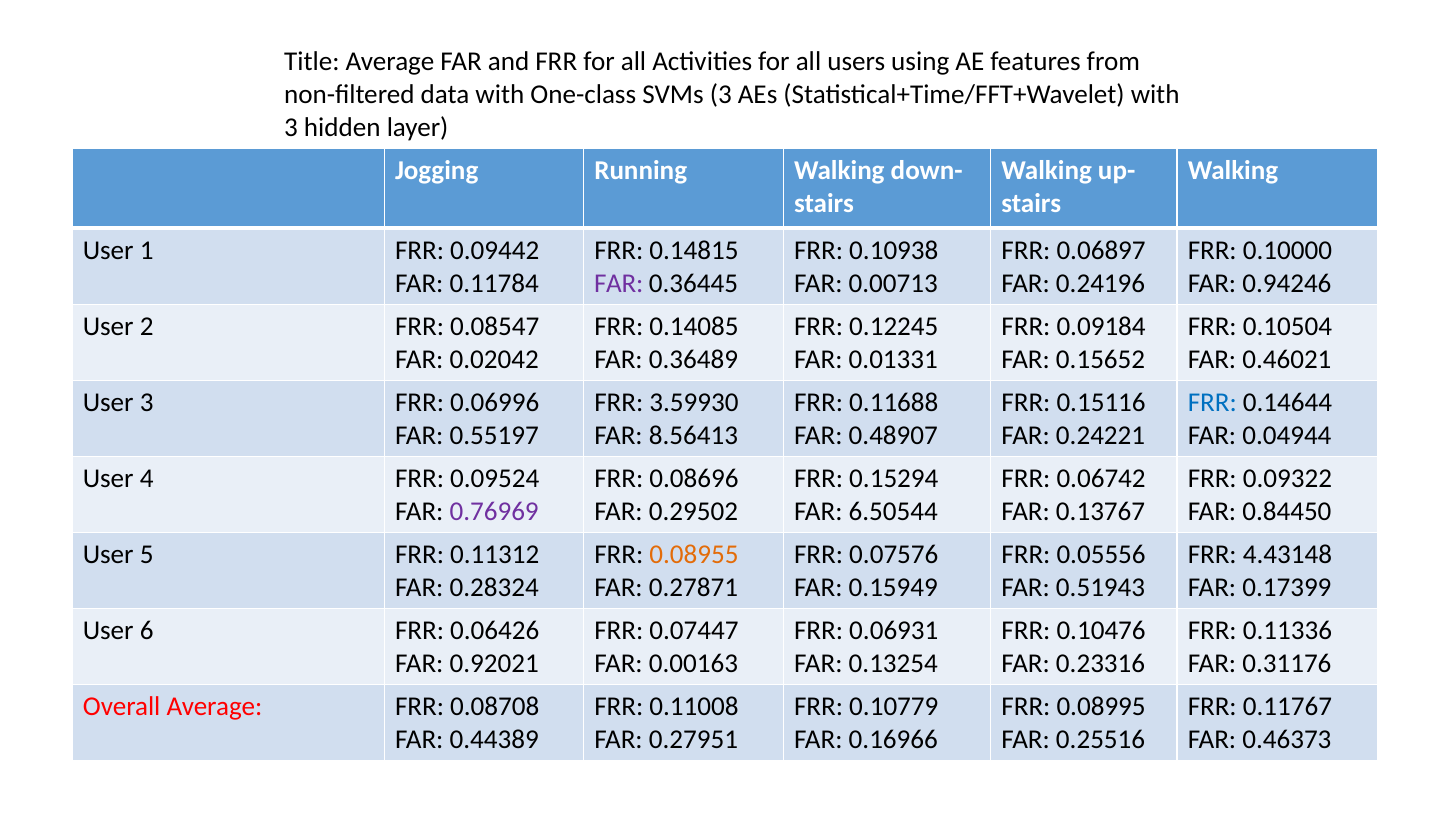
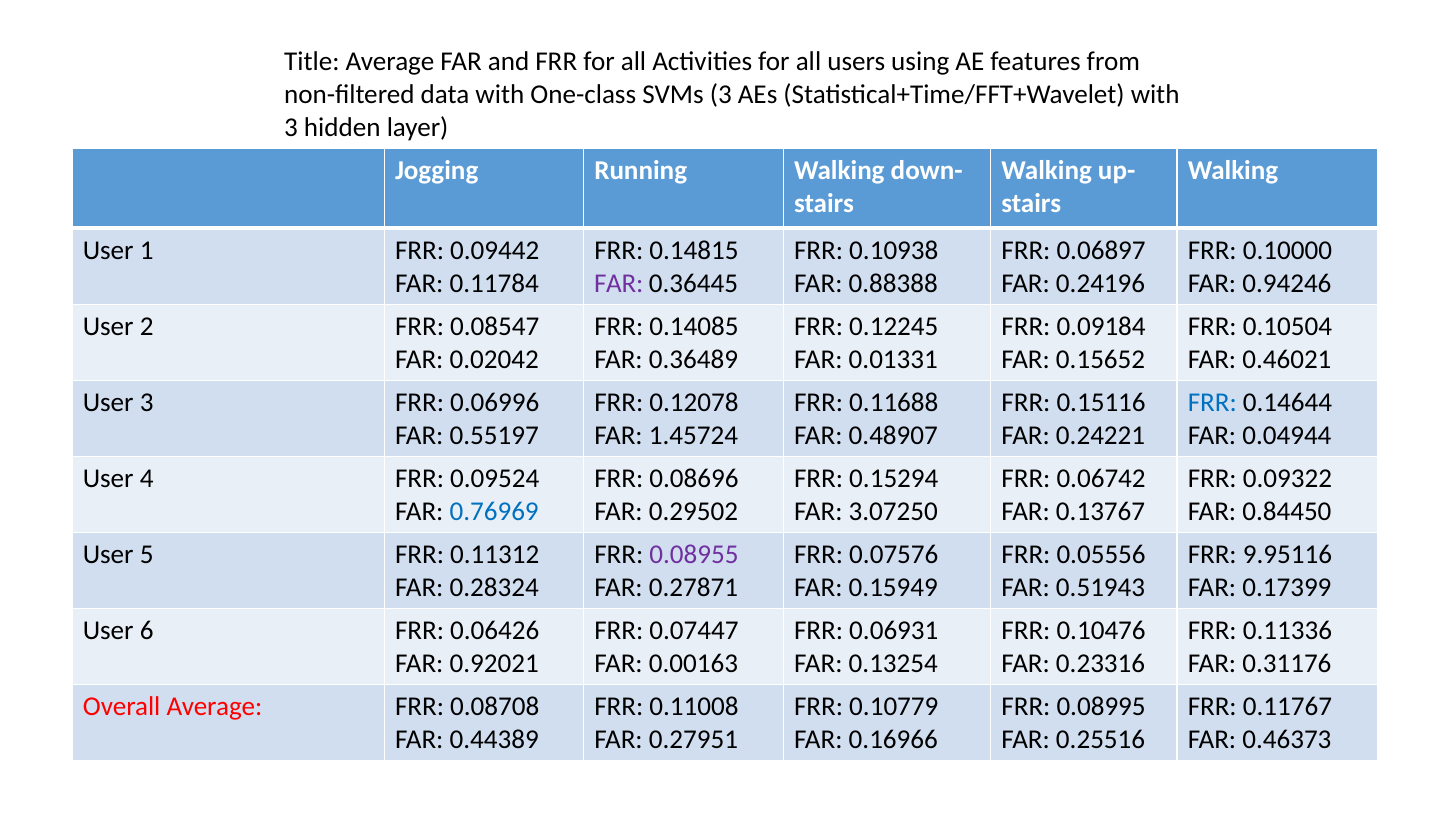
0.00713: 0.00713 -> 0.88388
3.59930: 3.59930 -> 0.12078
8.56413: 8.56413 -> 1.45724
0.76969 colour: purple -> blue
6.50544: 6.50544 -> 3.07250
0.08955 colour: orange -> purple
4.43148: 4.43148 -> 9.95116
